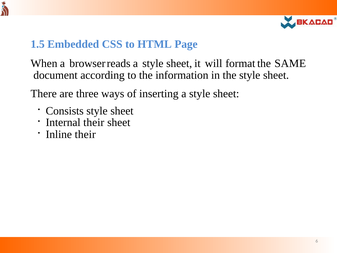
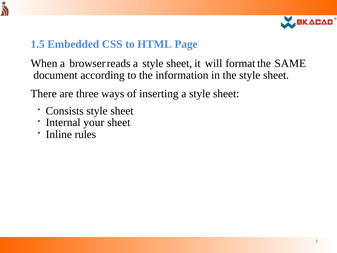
Internal their: their -> your
Inline their: their -> rules
